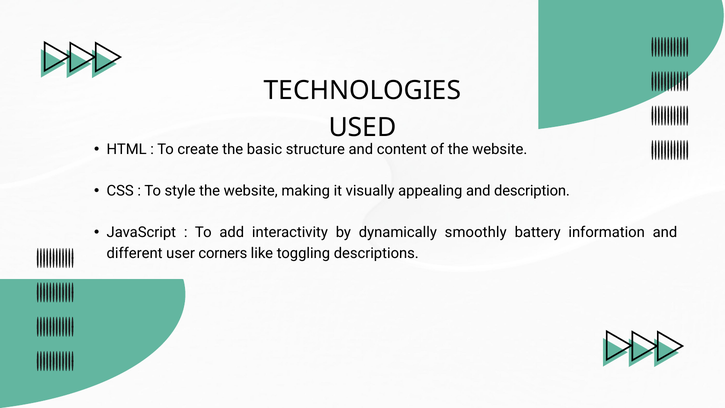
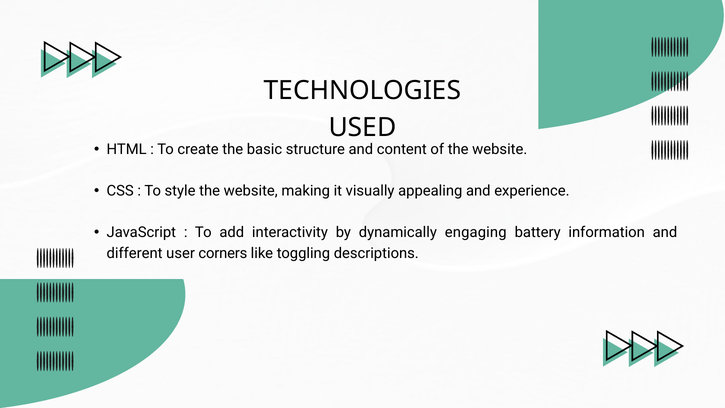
description: description -> experience
smoothly: smoothly -> engaging
